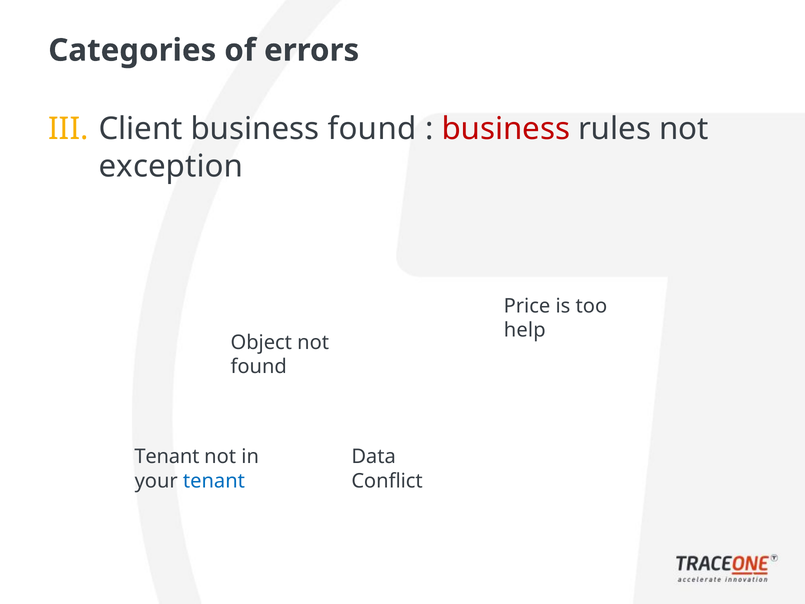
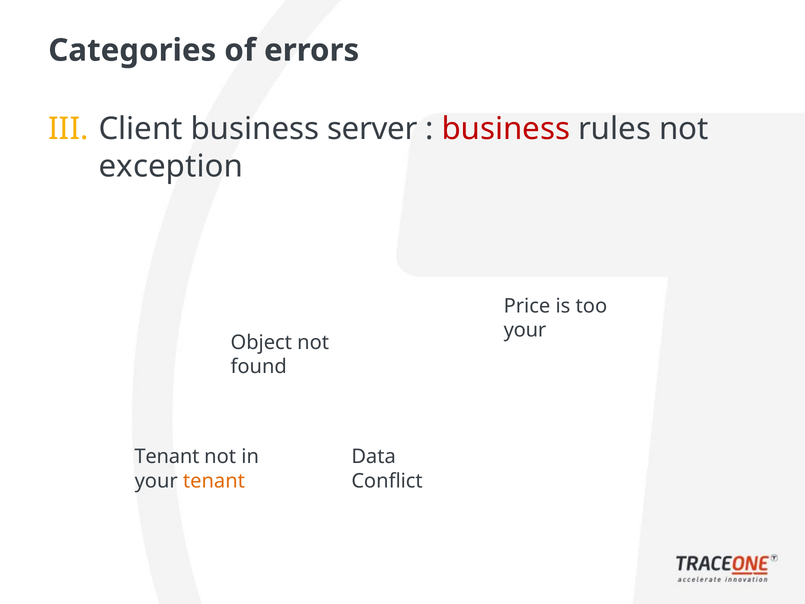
business found: found -> server
help at (525, 330): help -> your
tenant at (214, 481) colour: blue -> orange
